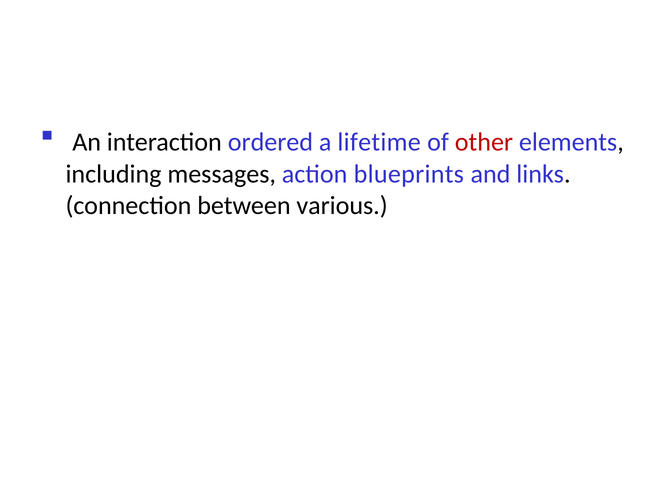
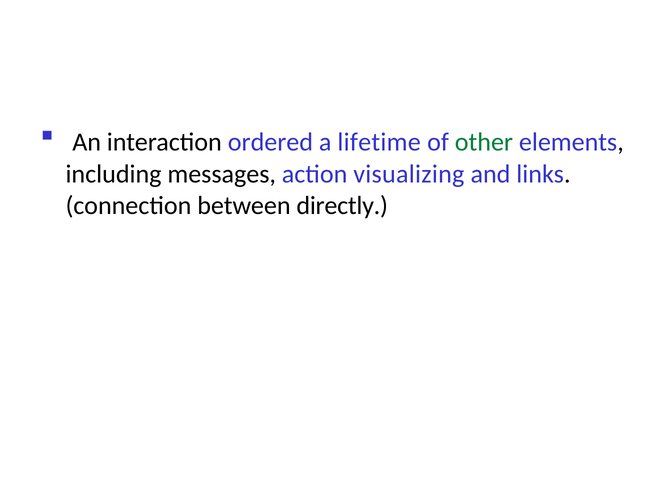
other colour: red -> green
blueprints: blueprints -> visualizing
various: various -> directly
